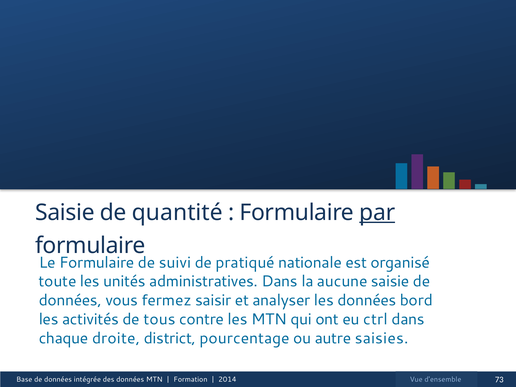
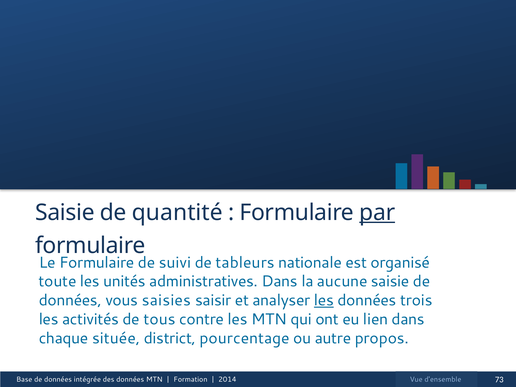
pratiqué: pratiqué -> tableurs
fermez: fermez -> saisies
les at (324, 300) underline: none -> present
bord: bord -> trois
ctrl: ctrl -> lien
droite: droite -> située
saisies: saisies -> propos
